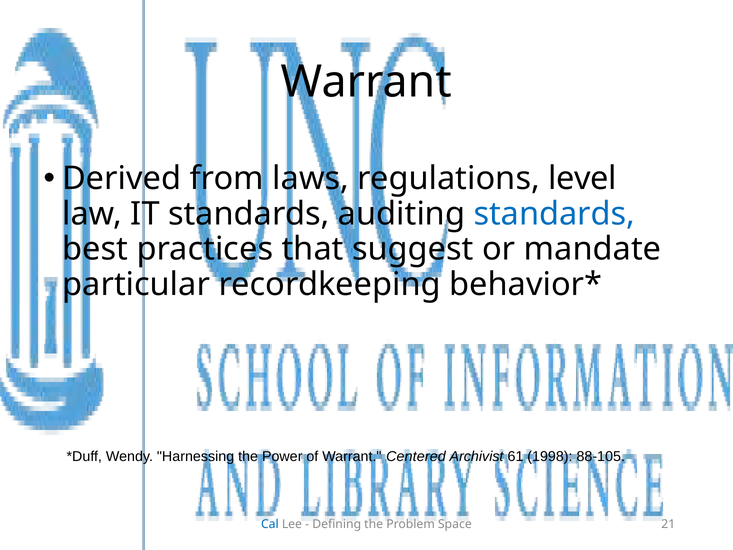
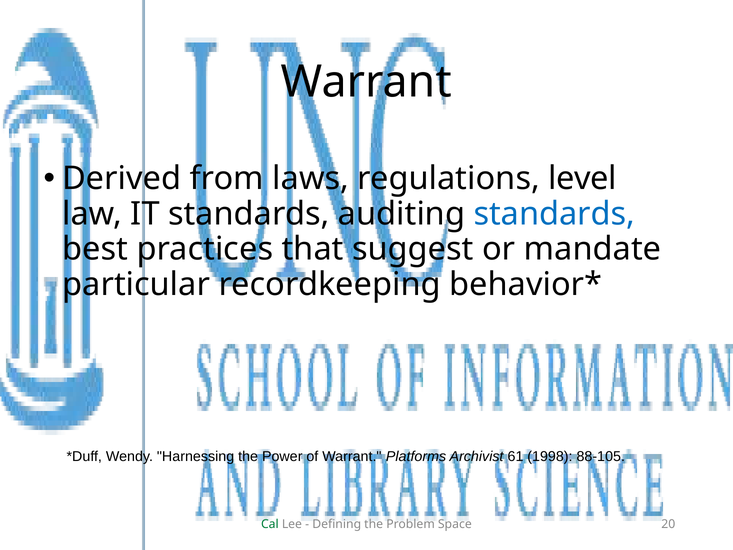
Centered: Centered -> Platforms
Cal colour: blue -> green
21: 21 -> 20
